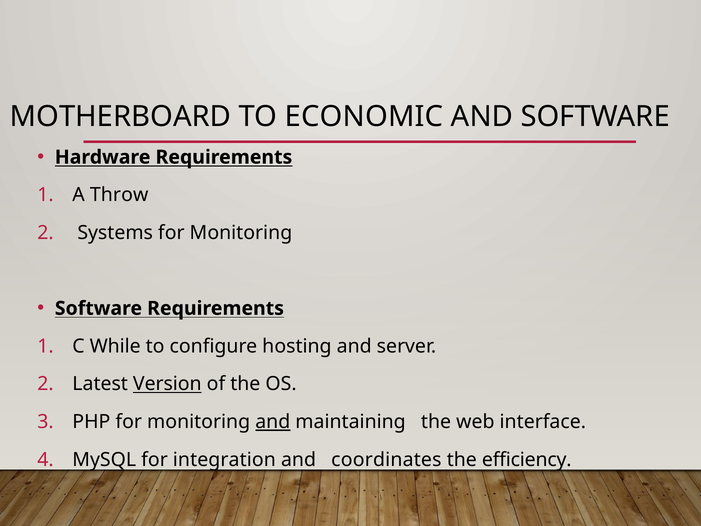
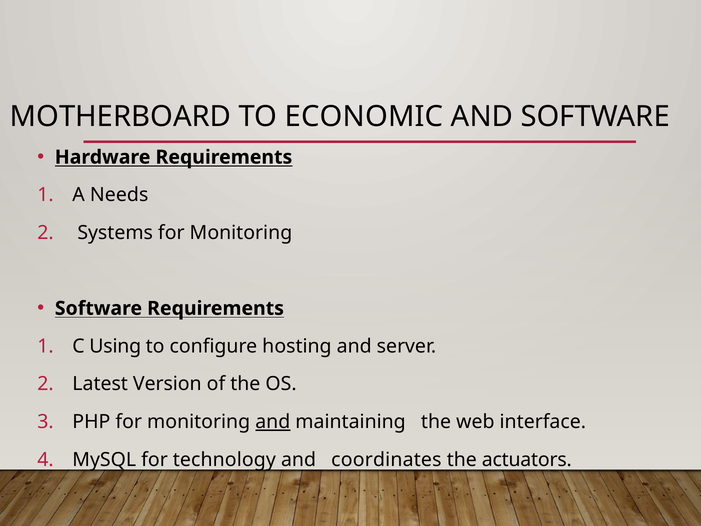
Throw: Throw -> Needs
While: While -> Using
Version underline: present -> none
integration: integration -> technology
efficiency: efficiency -> actuators
